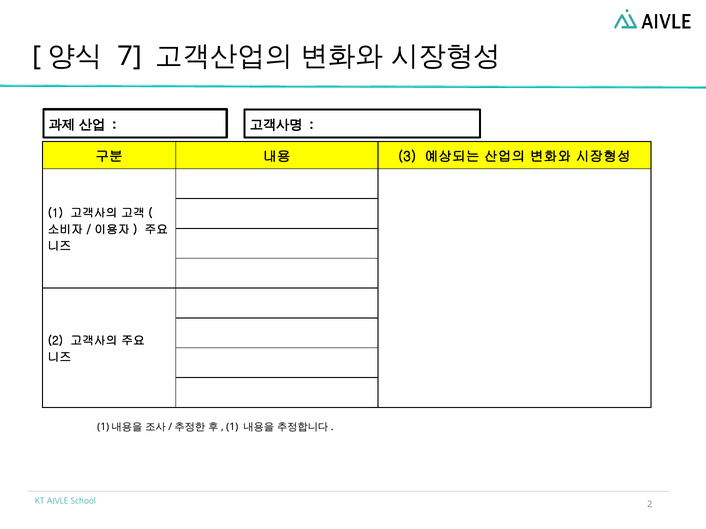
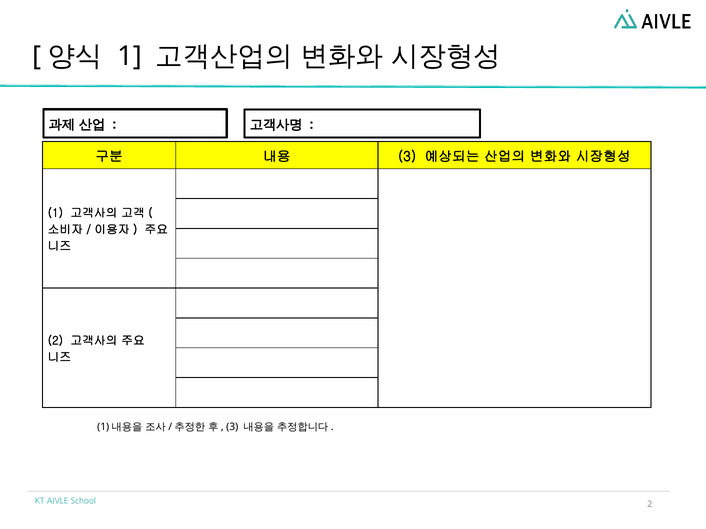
7 at (129, 56): 7 -> 1
1 at (232, 427): 1 -> 3
